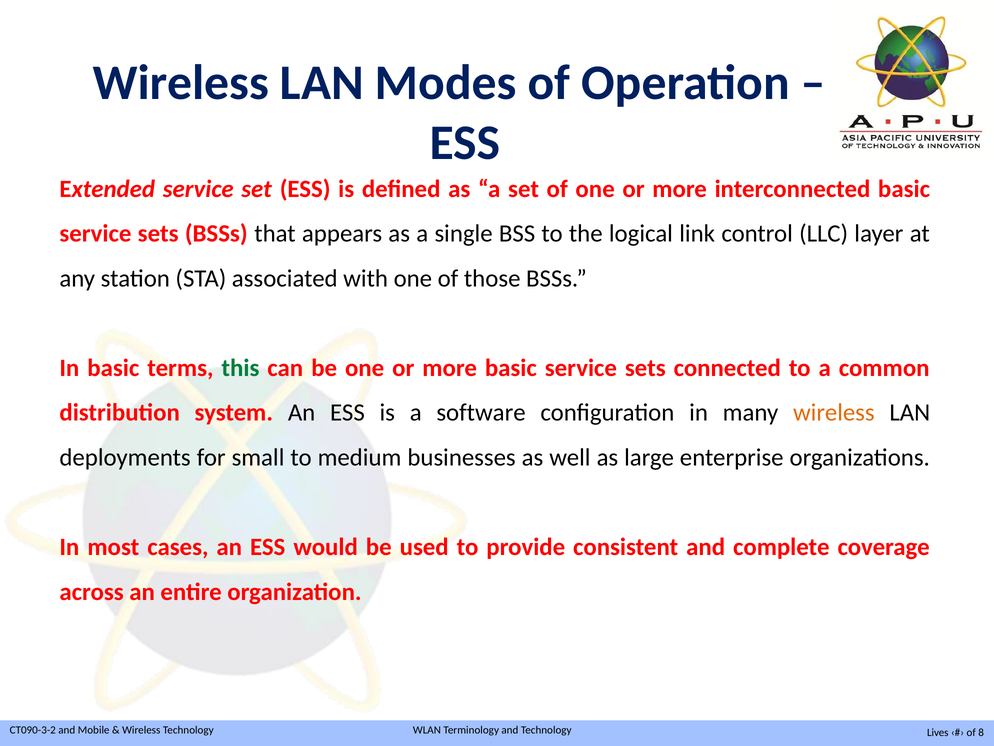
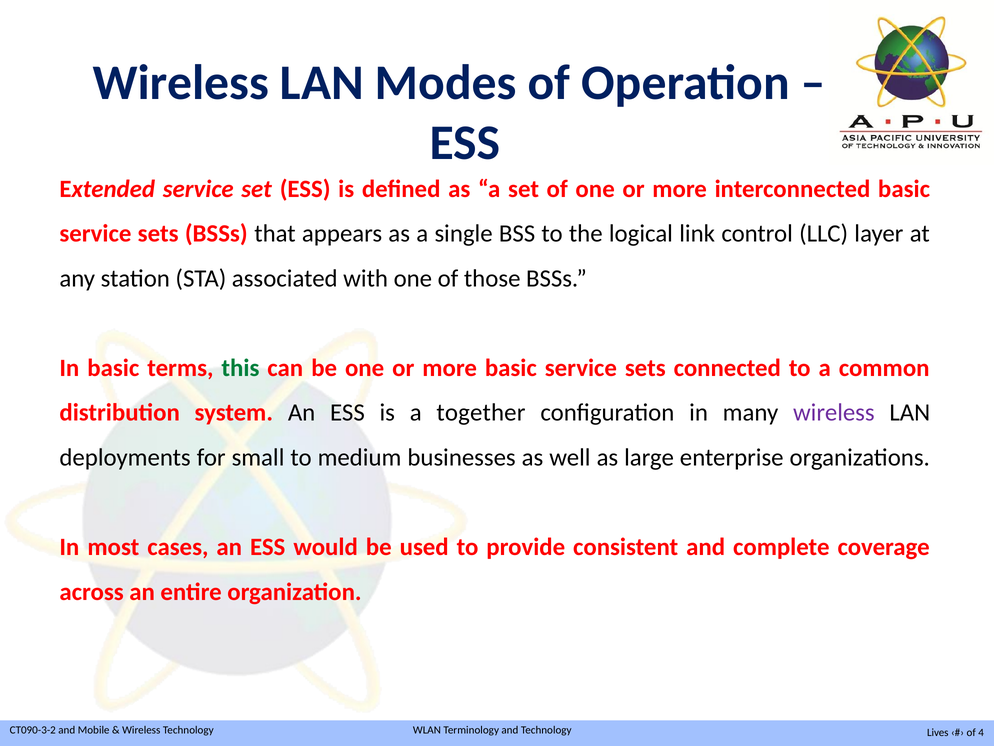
software: software -> together
wireless at (834, 412) colour: orange -> purple
8: 8 -> 4
